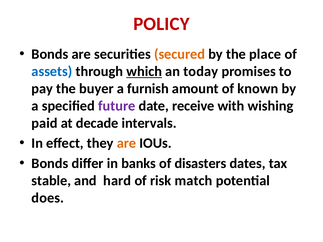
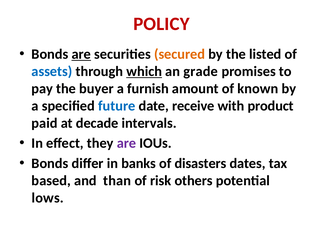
are at (81, 54) underline: none -> present
place: place -> listed
today: today -> grade
future colour: purple -> blue
wishing: wishing -> product
are at (126, 143) colour: orange -> purple
stable: stable -> based
hard: hard -> than
match: match -> others
does: does -> lows
